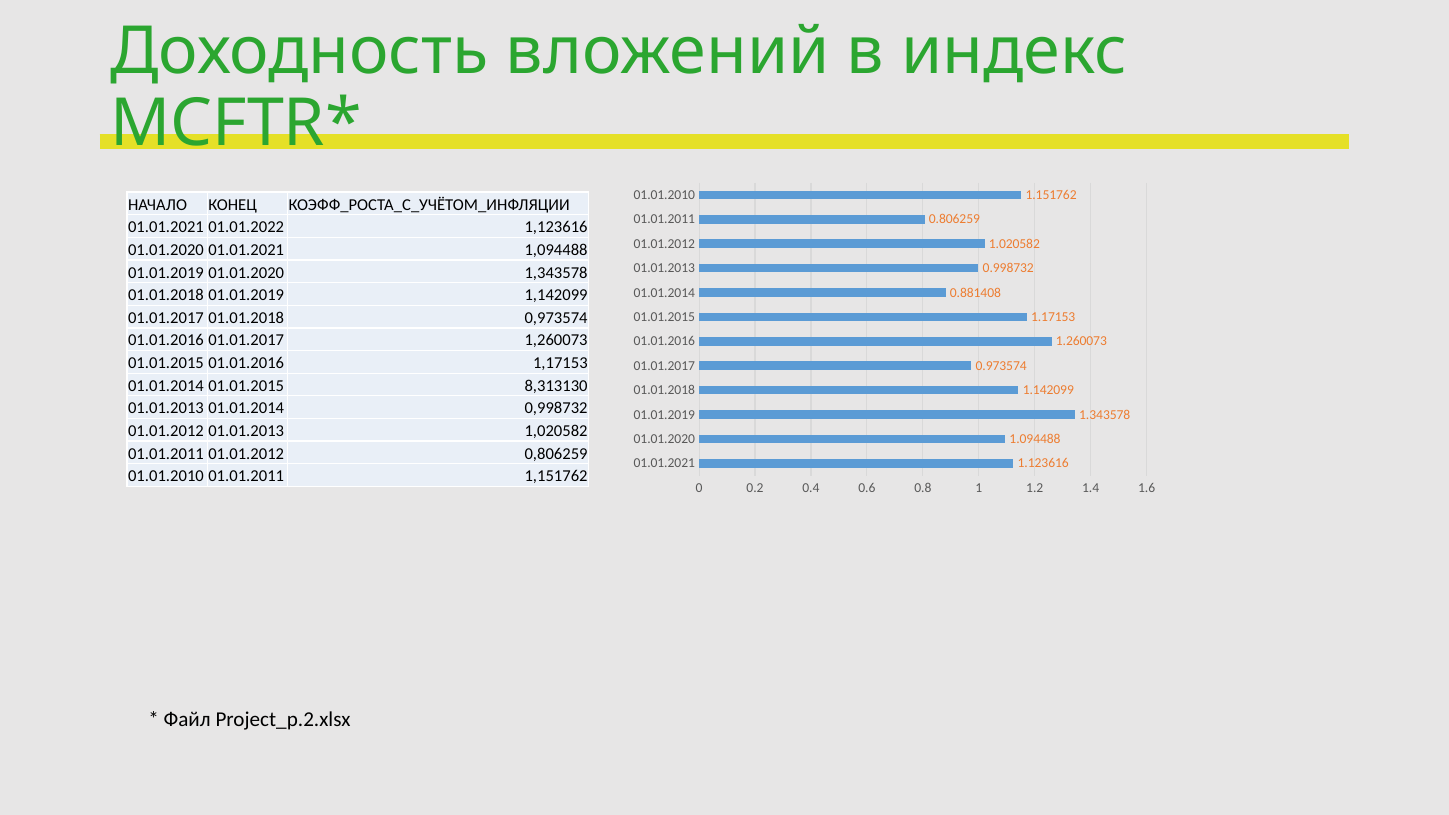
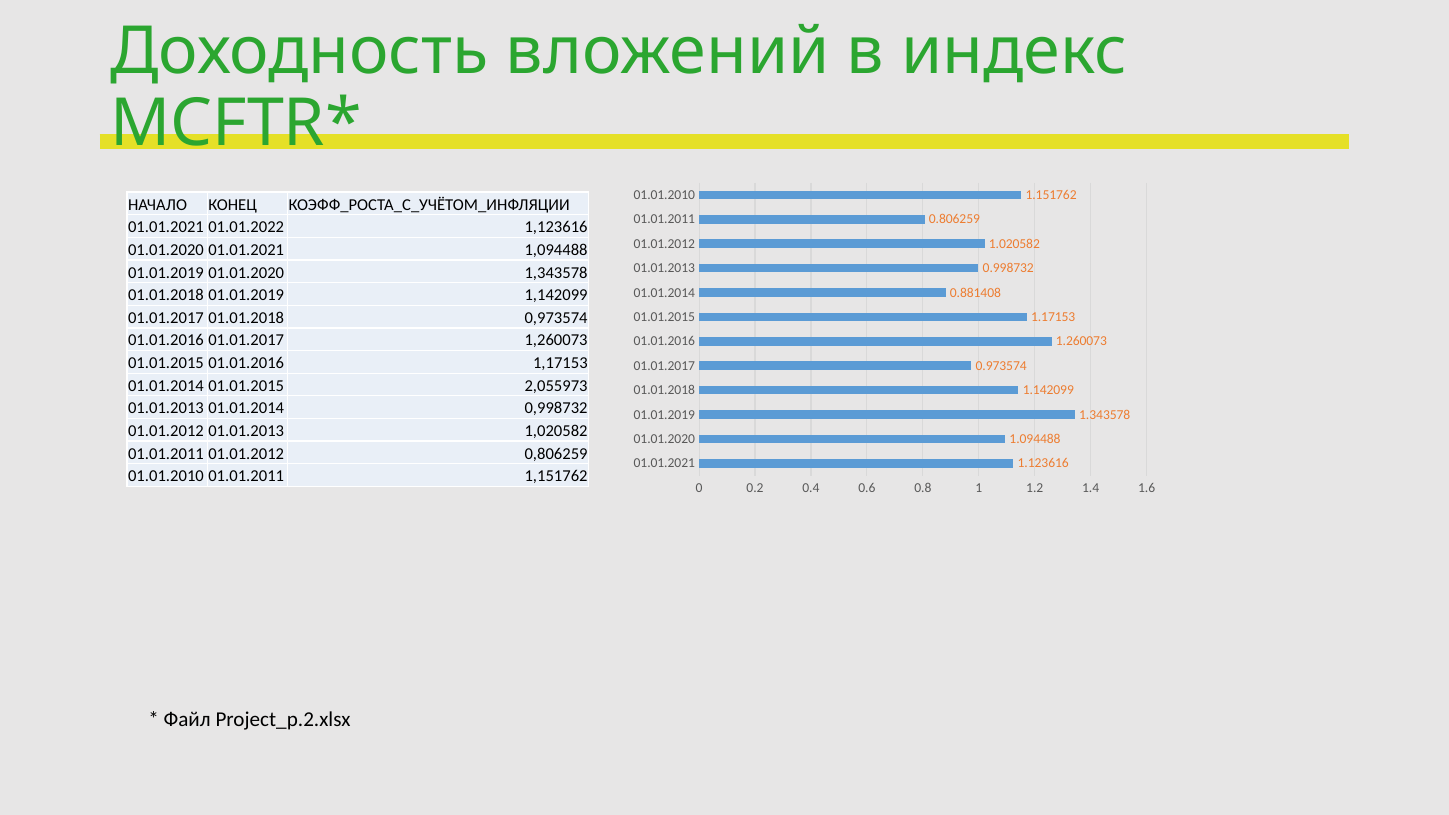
8,313130: 8,313130 -> 2,055973
